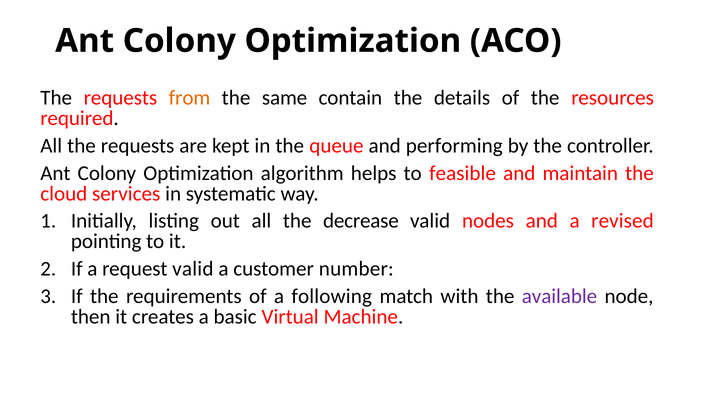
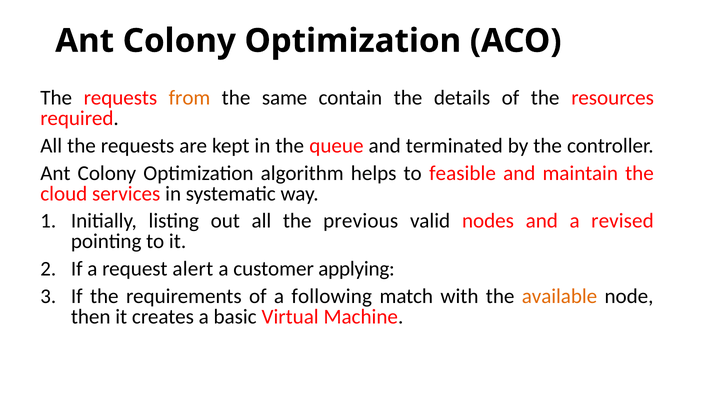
performing: performing -> terminated
decrease: decrease -> previous
request valid: valid -> alert
number: number -> applying
available colour: purple -> orange
